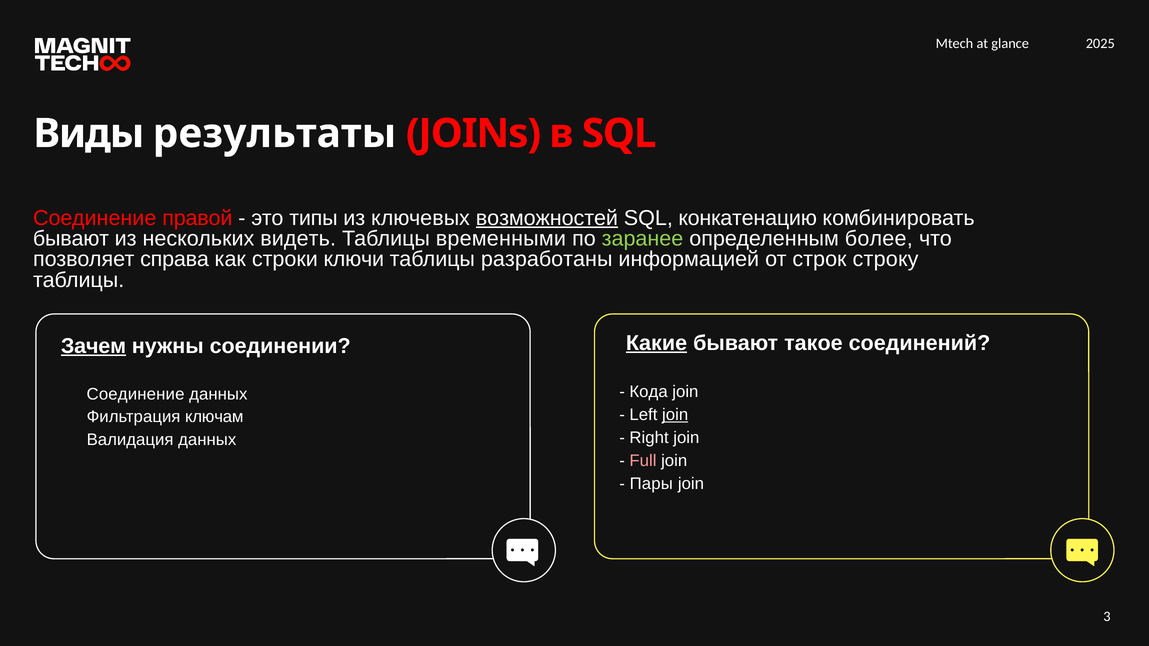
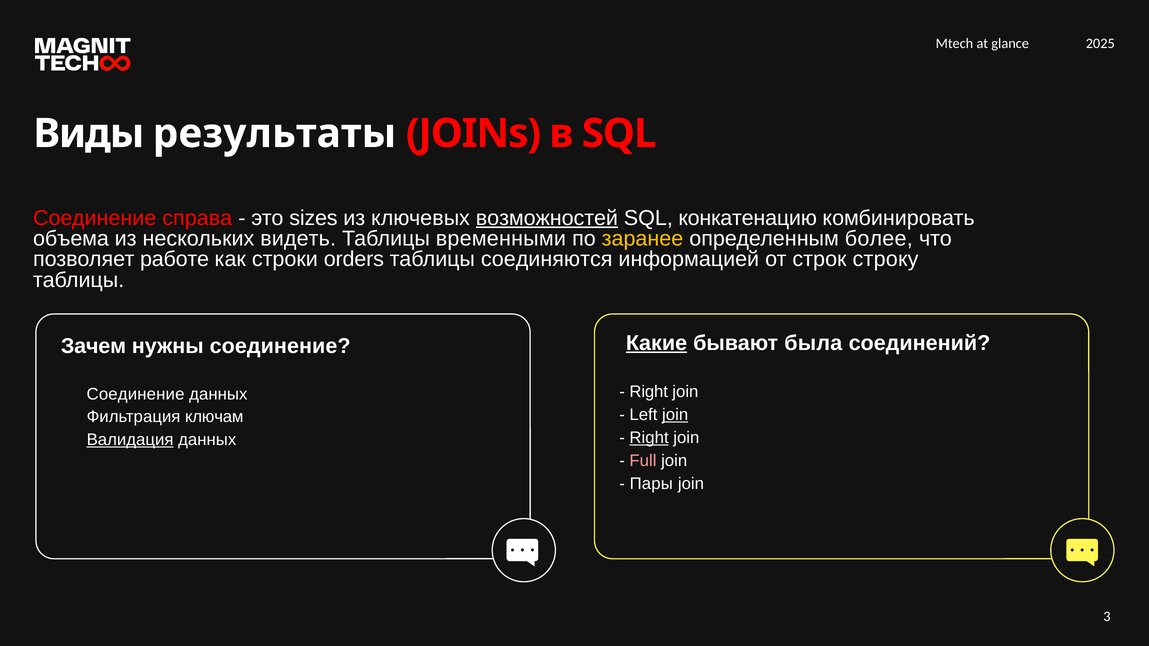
правой: правой -> справа
типы: типы -> sizes
бывают at (71, 239): бывают -> объема
заранее colour: light green -> yellow
справа: справа -> работе
ключи: ключи -> orders
разработаны: разработаны -> соединяются
такое: такое -> была
Зачем underline: present -> none
нужны соединении: соединении -> соединение
Кода at (649, 392): Кода -> Right
Right at (649, 438) underline: none -> present
Валидация underline: none -> present
